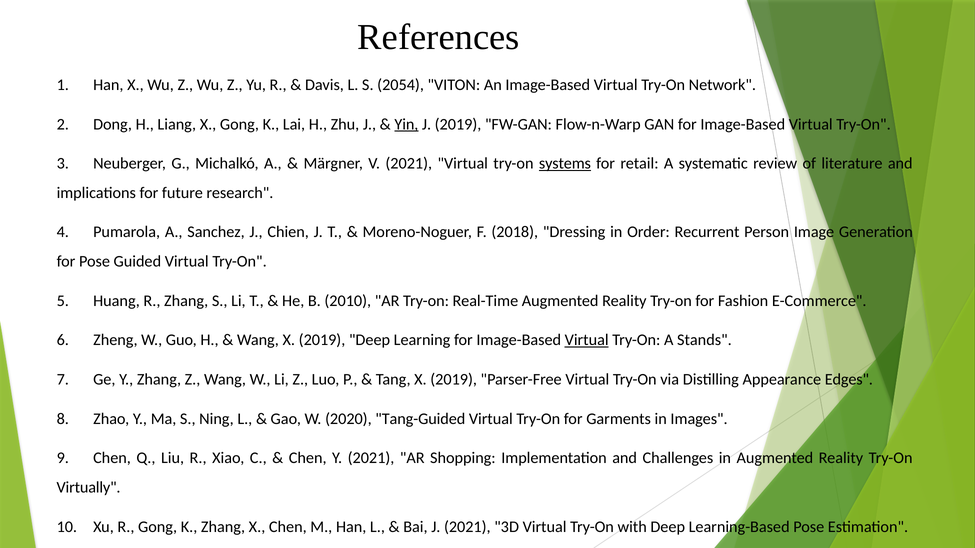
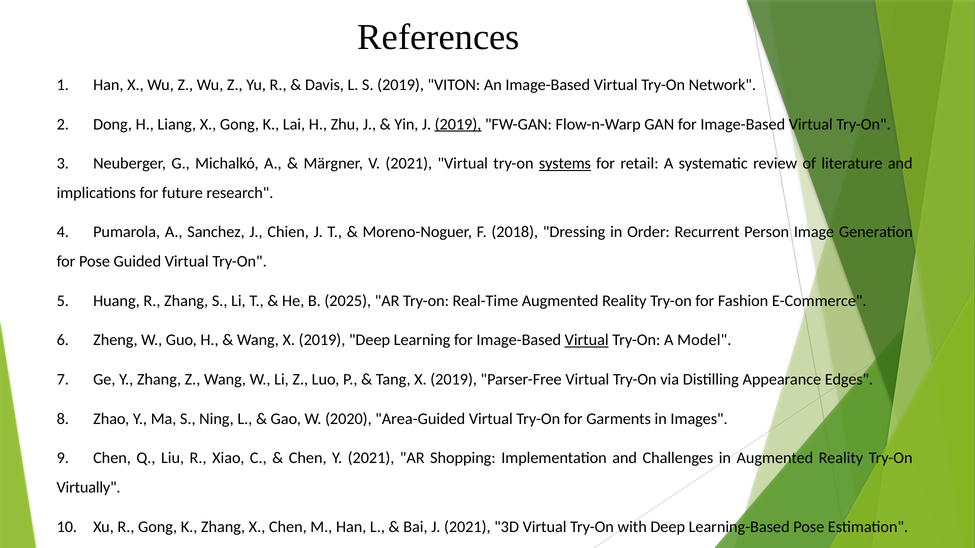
S 2054: 2054 -> 2019
Yin underline: present -> none
2019 at (458, 124) underline: none -> present
2010: 2010 -> 2025
Stands: Stands -> Model
Tang-Guided: Tang-Guided -> Area-Guided
